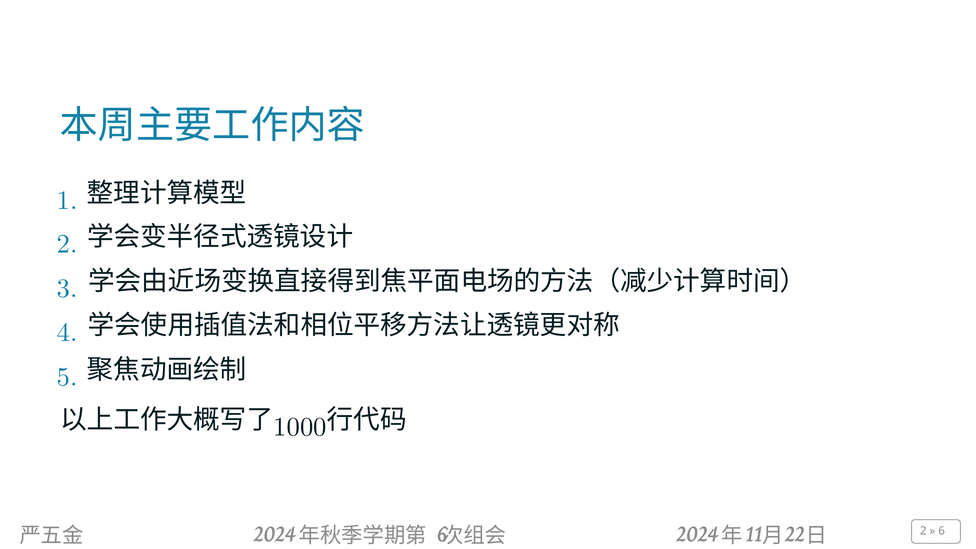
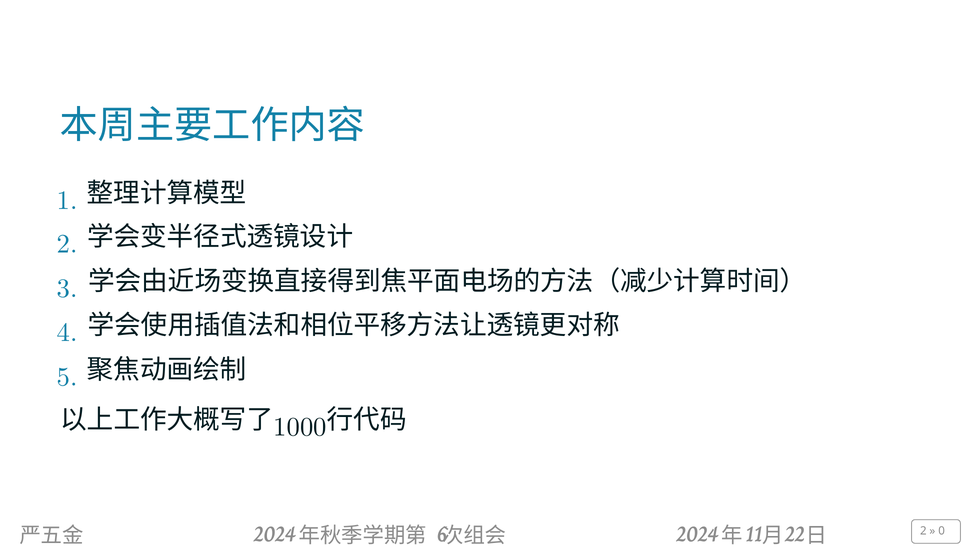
6 at (942, 531): 6 -> 0
